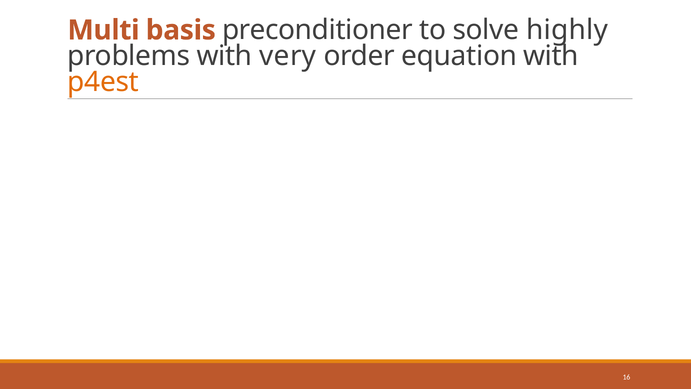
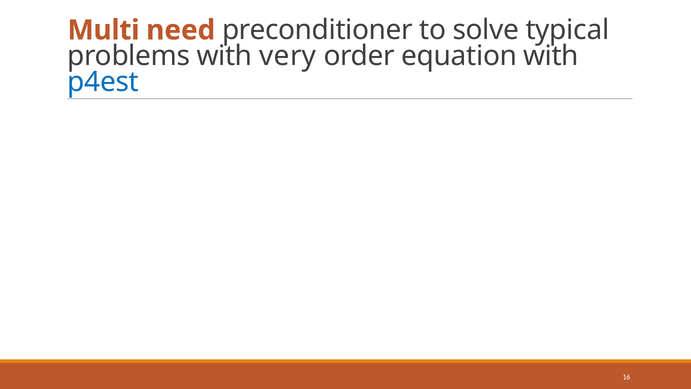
basis: basis -> need
highly: highly -> typical
p4est colour: orange -> blue
